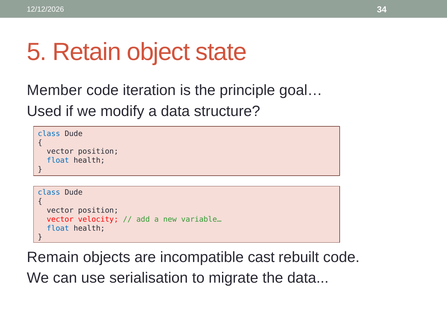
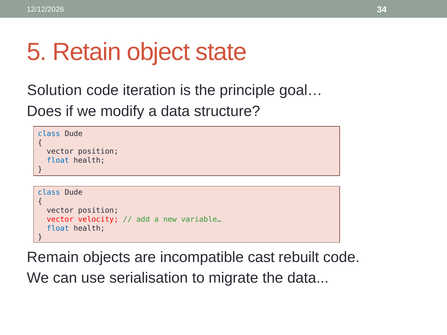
Member: Member -> Solution
Used: Used -> Does
